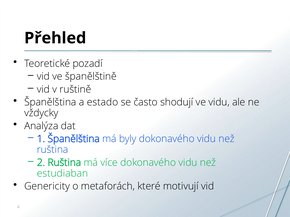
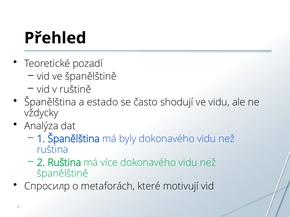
estudiaban at (62, 174): estudiaban -> španělštině
Genericity: Genericity -> Спросилp
